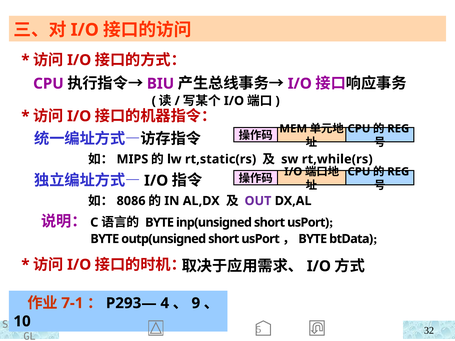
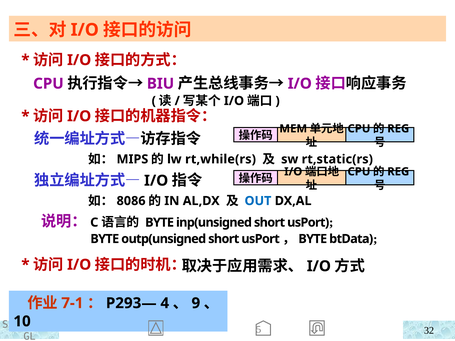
rt,static(rs: rt,static(rs -> rt,while(rs
rt,while(rs: rt,while(rs -> rt,static(rs
OUT colour: purple -> blue
